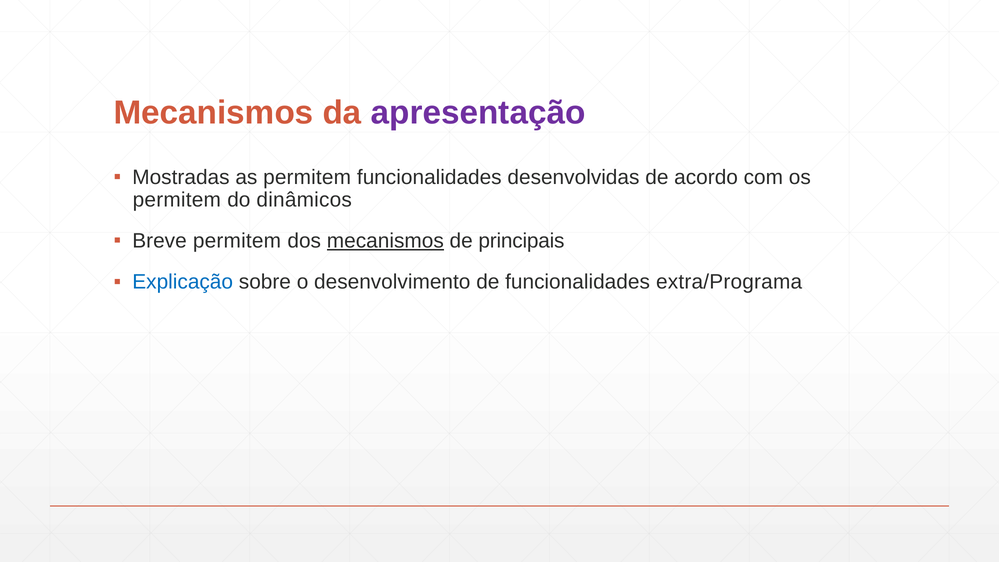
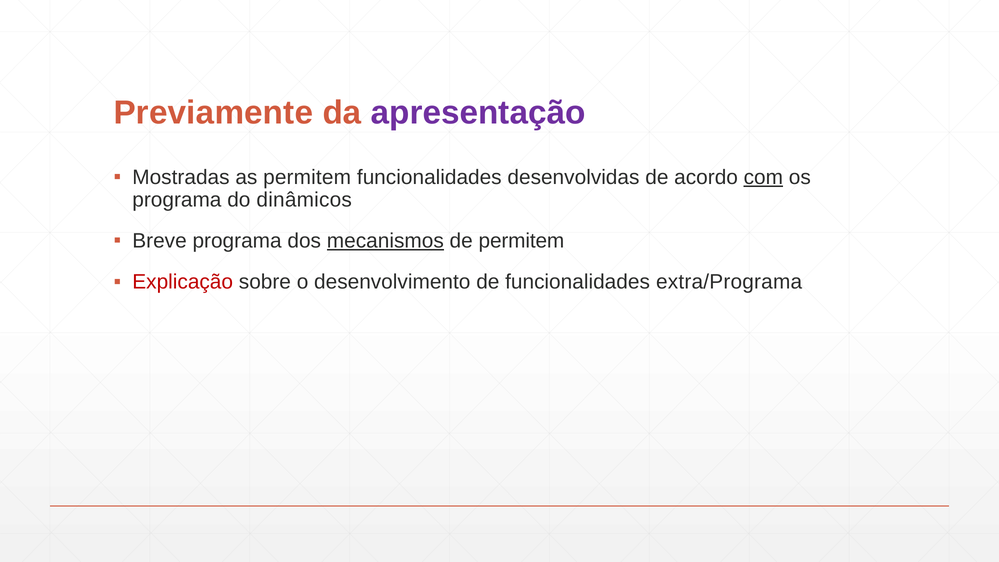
Mecanismos at (214, 113): Mecanismos -> Previamente
com underline: none -> present
permitem at (177, 200): permitem -> programa
Breve permitem: permitem -> programa
de principais: principais -> permitem
Explicação colour: blue -> red
